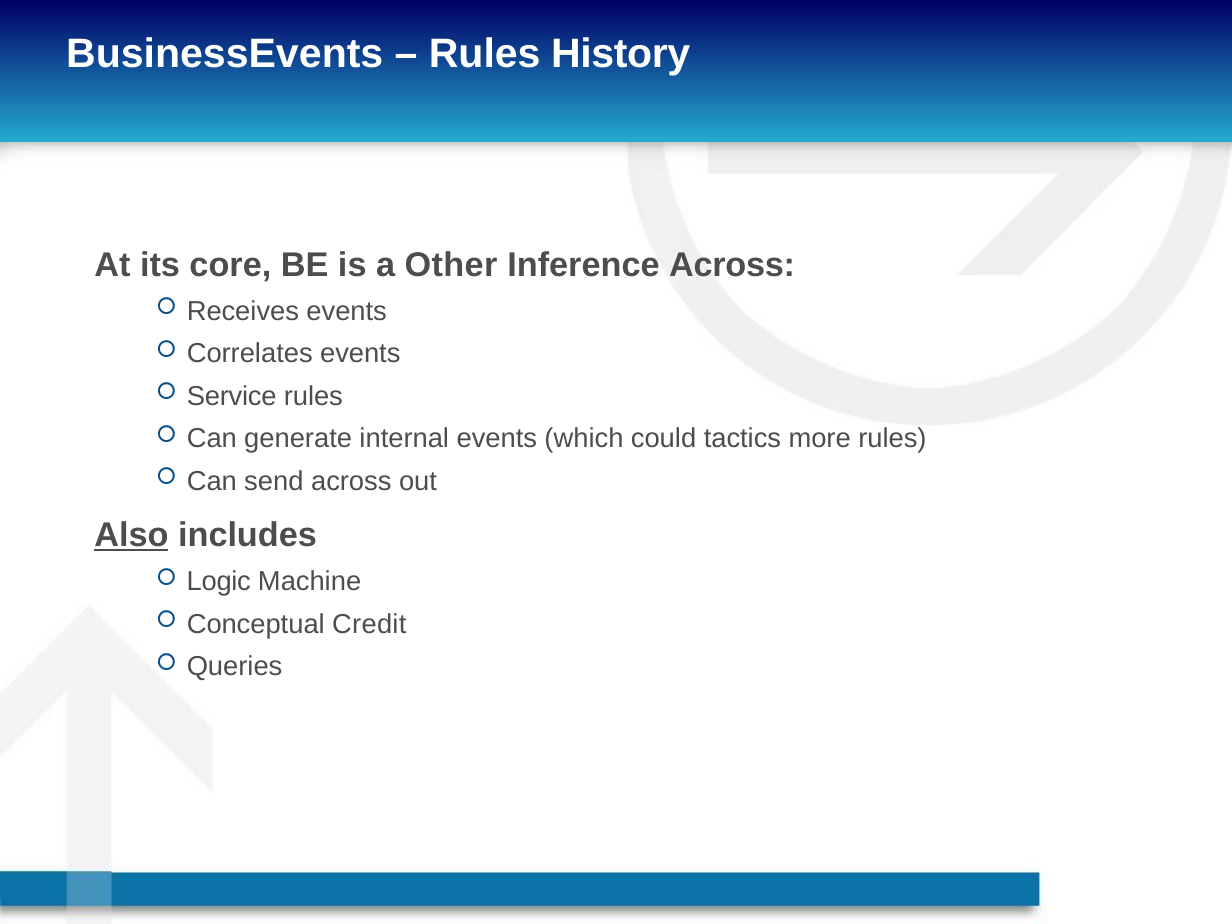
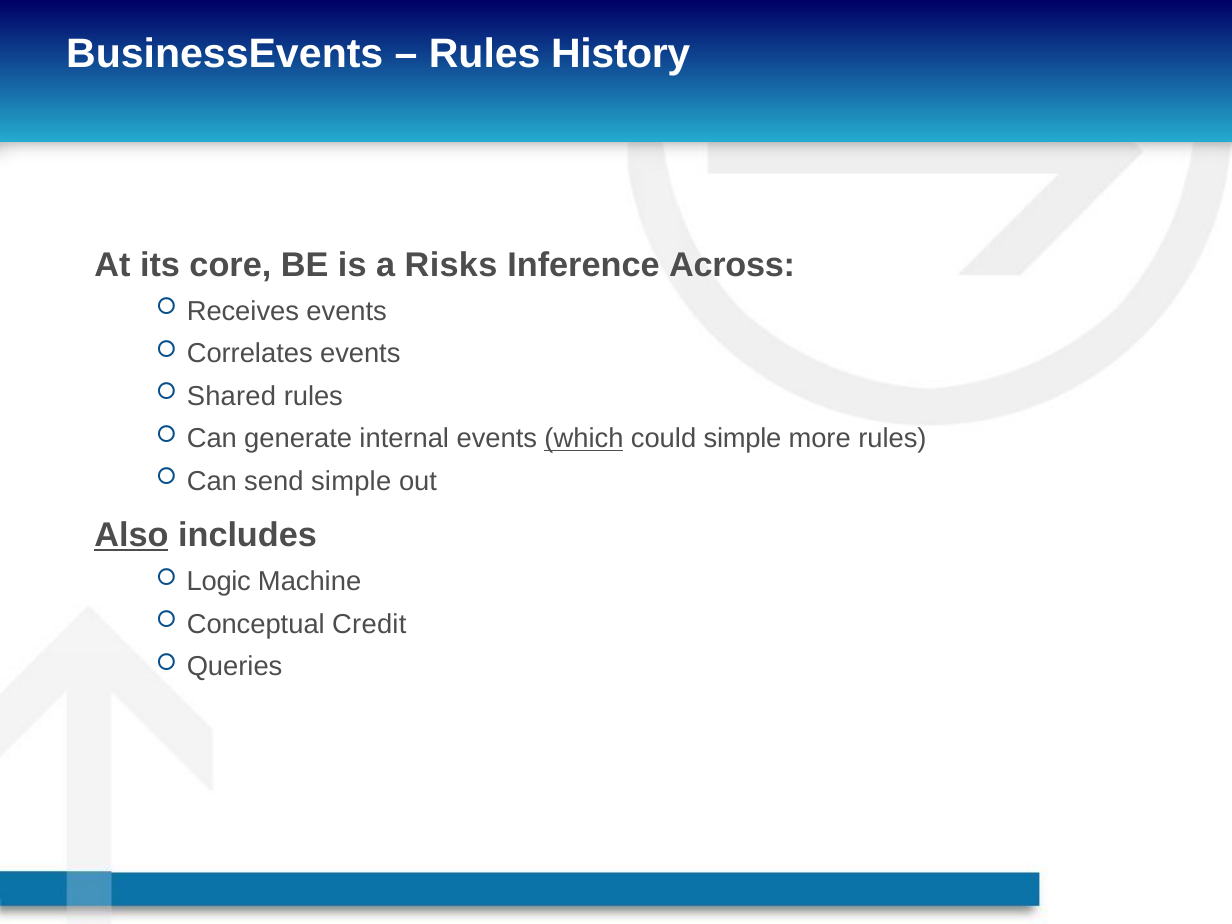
Other: Other -> Risks
Service: Service -> Shared
which underline: none -> present
could tactics: tactics -> simple
send across: across -> simple
